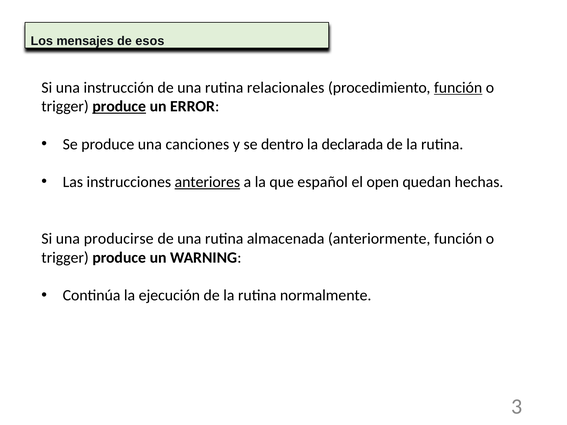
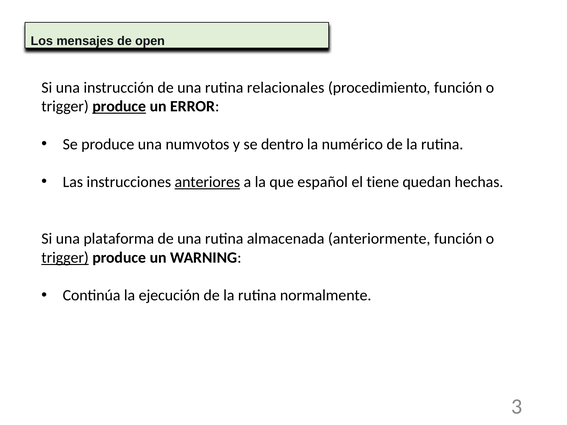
esos: esos -> open
función at (458, 88) underline: present -> none
canciones: canciones -> numvotos
declarada: declarada -> numérico
open: open -> tiene
producirse: producirse -> plataforma
trigger at (65, 258) underline: none -> present
